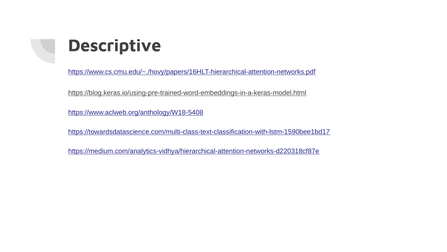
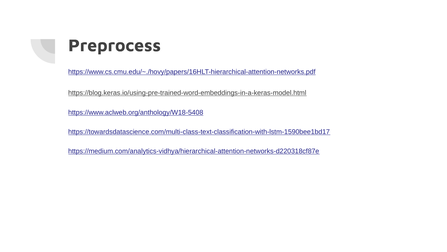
Descriptive: Descriptive -> Preprocess
